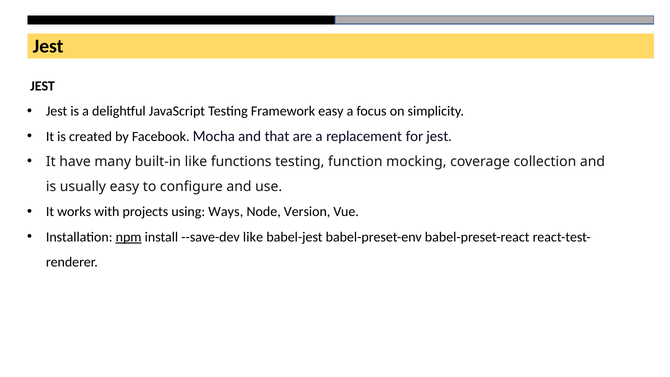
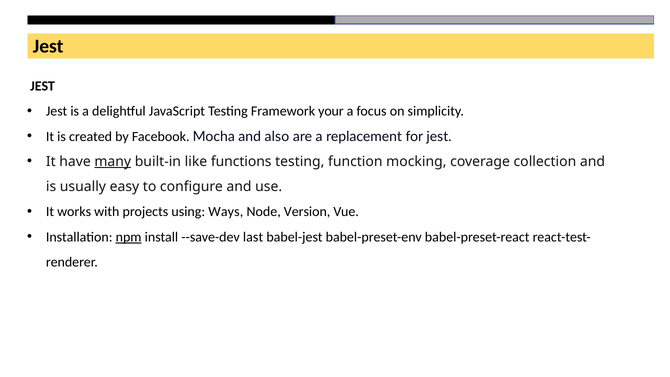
Framework easy: easy -> your
that: that -> also
many underline: none -> present
--save-dev like: like -> last
